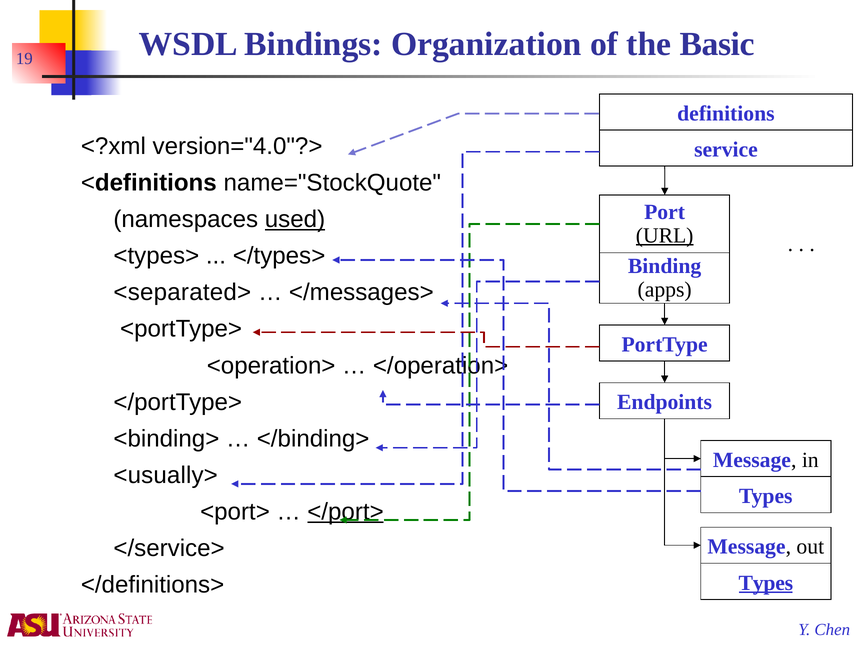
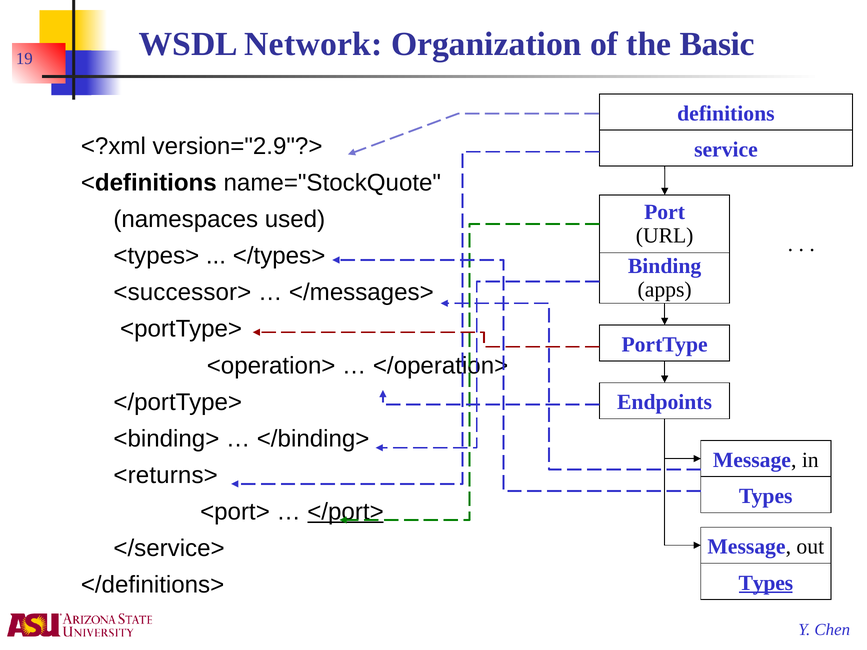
Bindings: Bindings -> Network
version="4.0"?>: version="4.0"?> -> version="2.9"?>
used underline: present -> none
URL underline: present -> none
<separated>: <separated> -> <successor>
<usually>: <usually> -> <returns>
